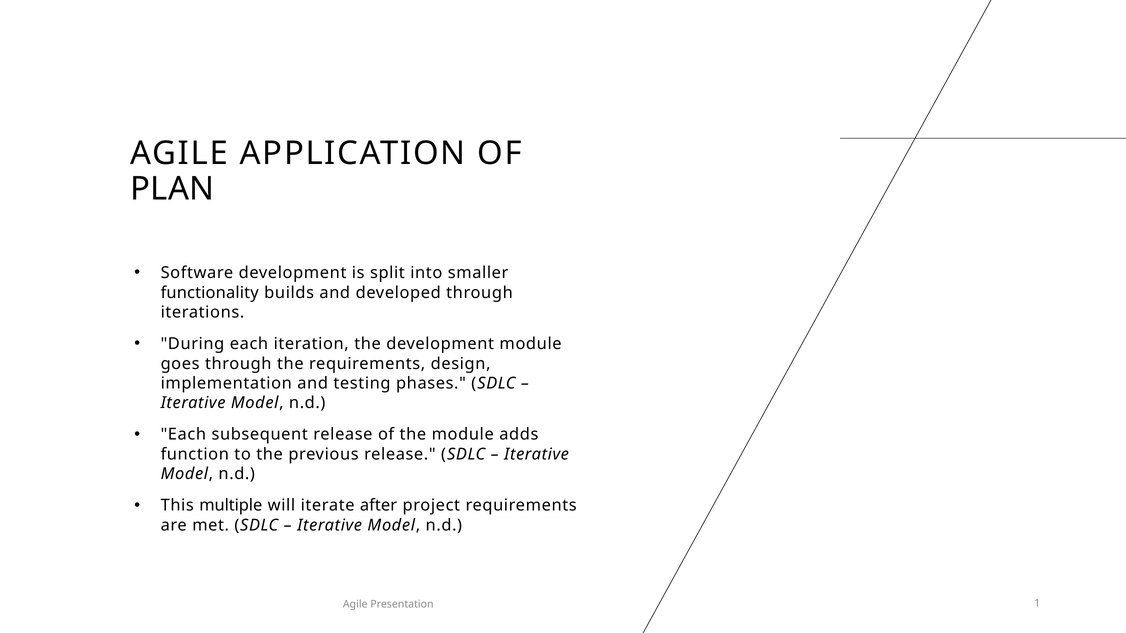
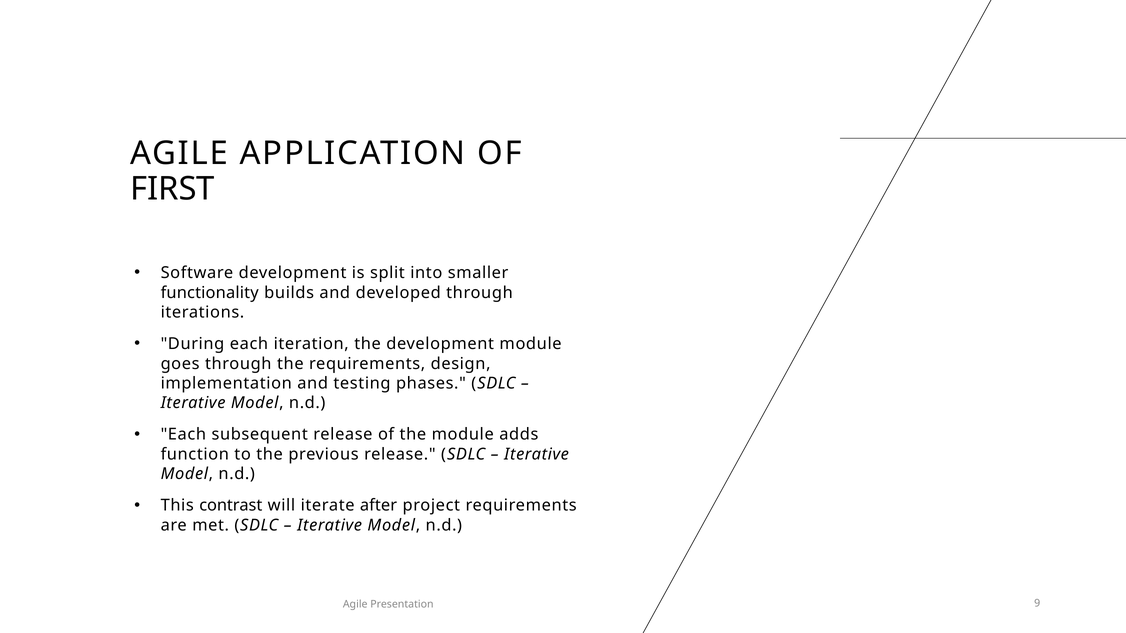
PLAN: PLAN -> FIRST
multiple: multiple -> contrast
1: 1 -> 9
